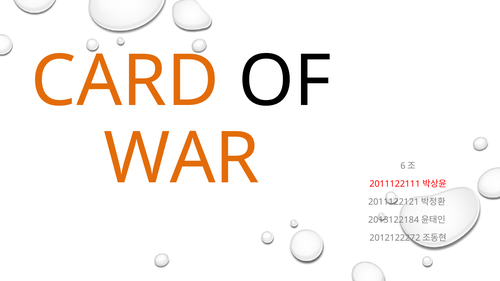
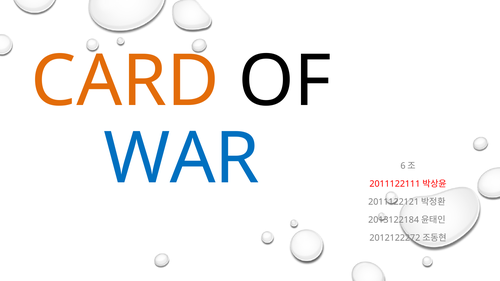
WAR colour: orange -> blue
